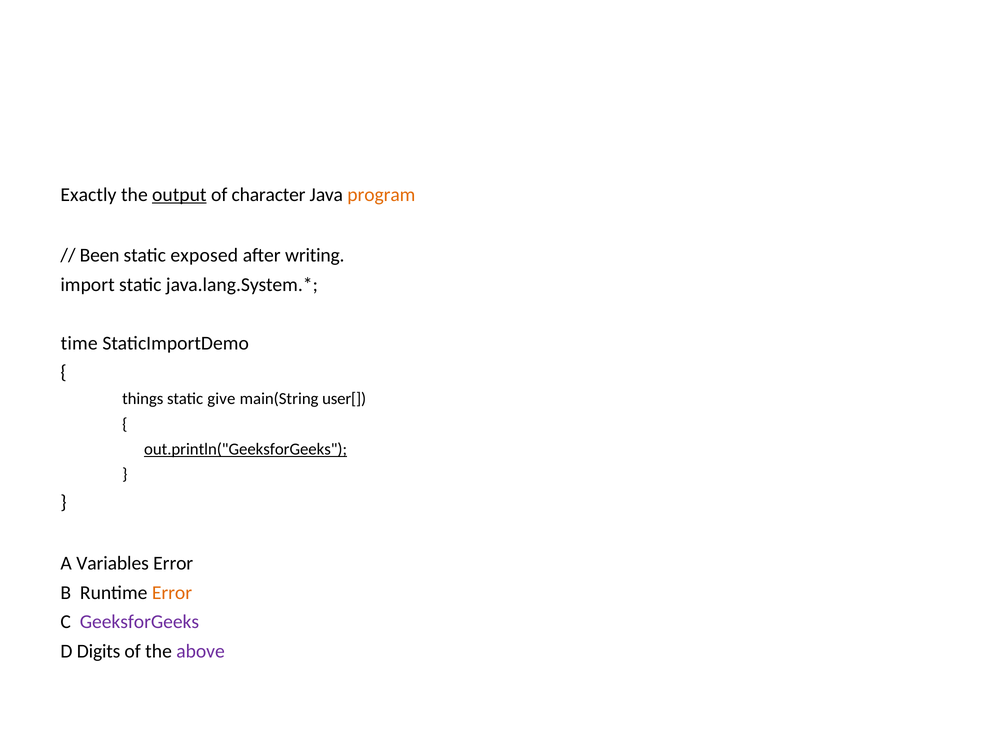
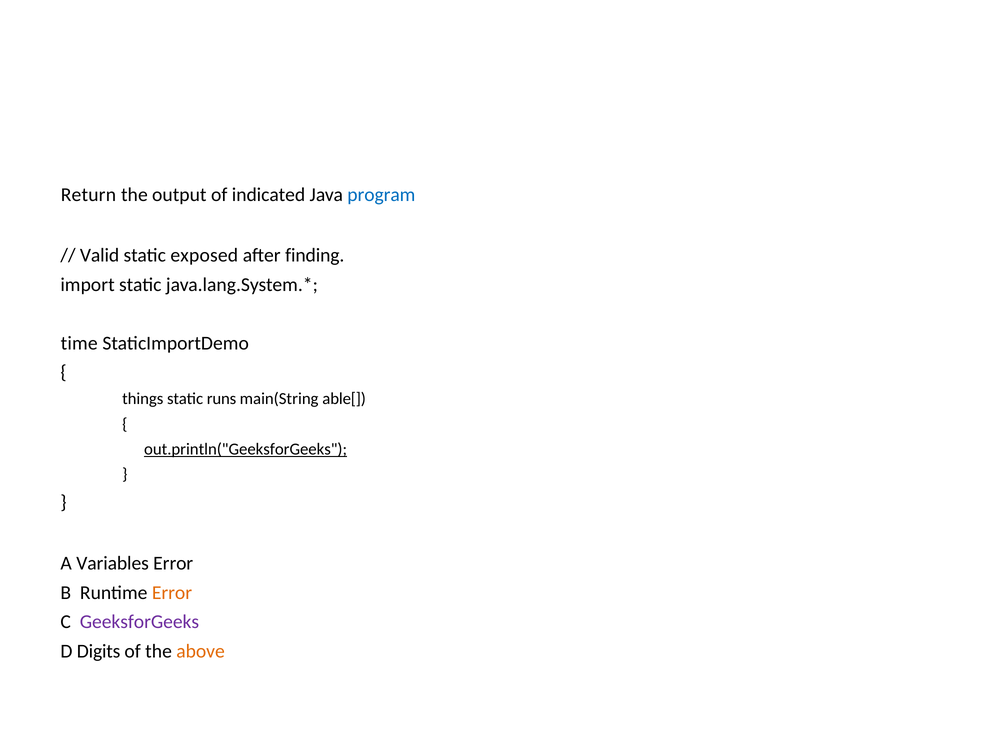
Exactly: Exactly -> Return
output underline: present -> none
character: character -> indicated
program colour: orange -> blue
Been: Been -> Valid
writing: writing -> finding
give: give -> runs
user[: user[ -> able[
above colour: purple -> orange
